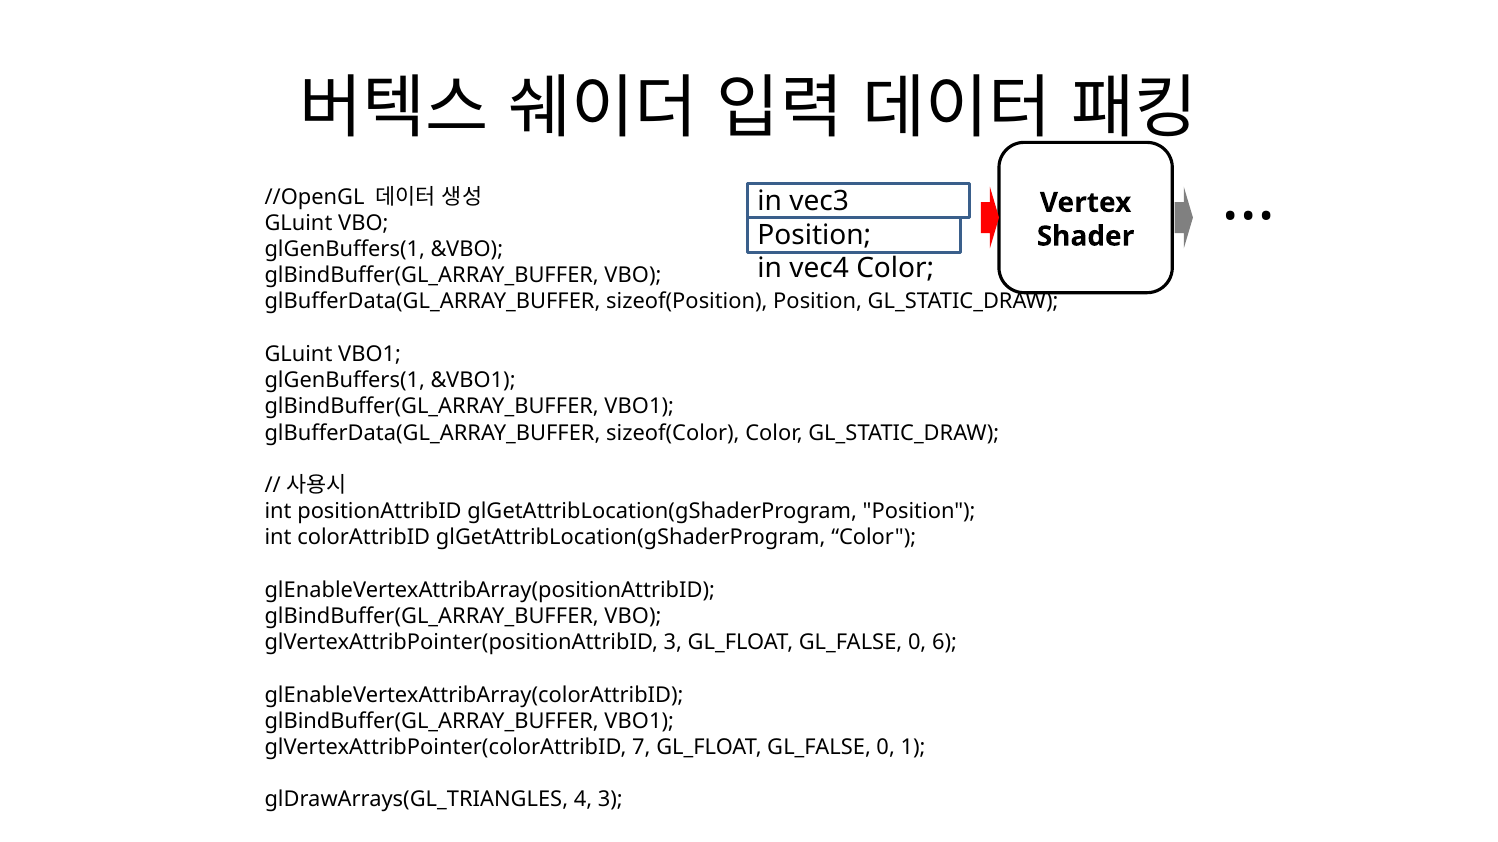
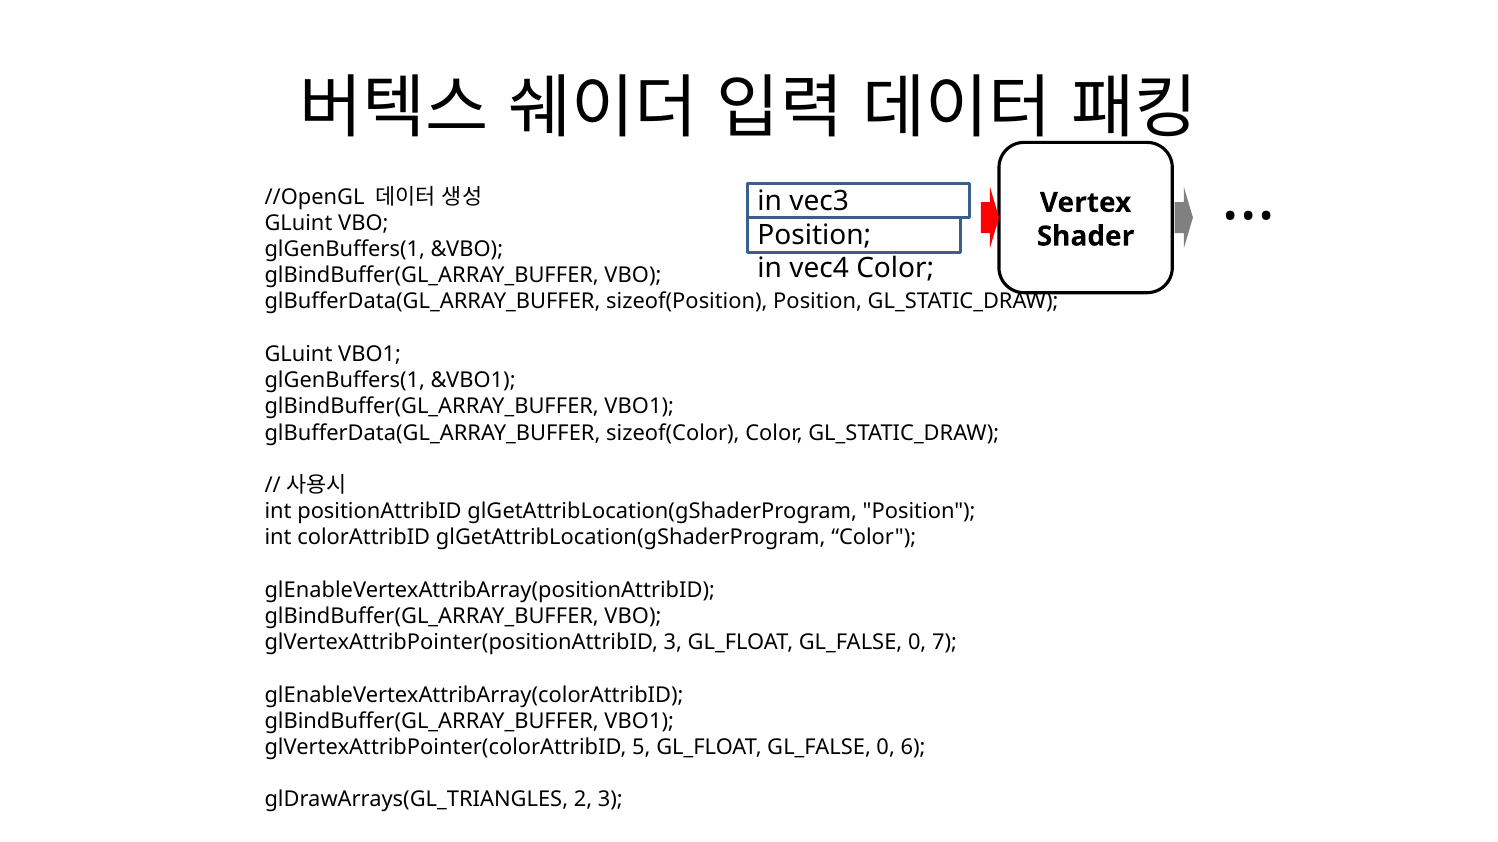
6: 6 -> 7
7: 7 -> 5
1: 1 -> 6
4: 4 -> 2
